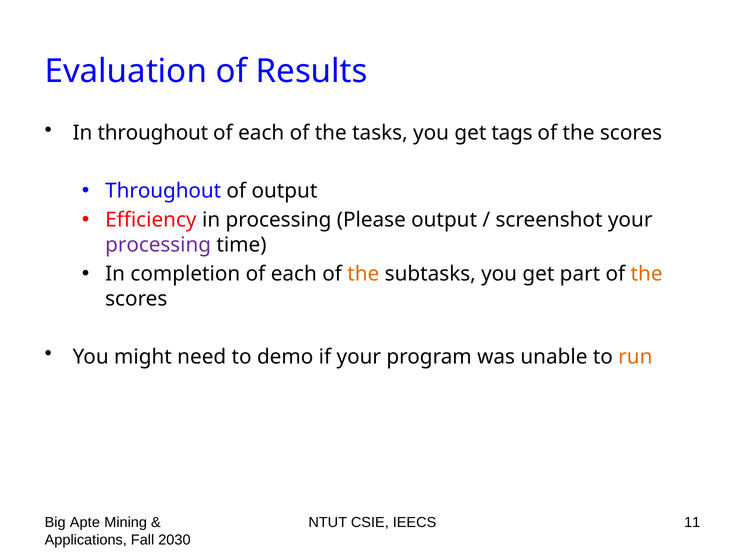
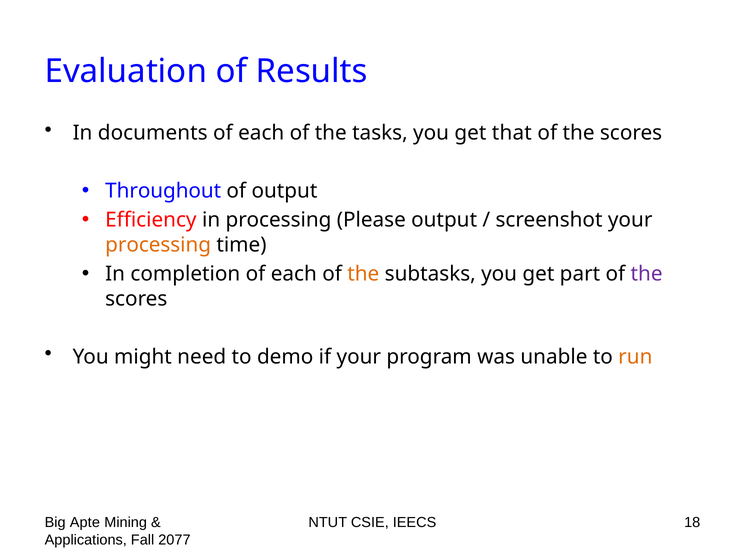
In throughout: throughout -> documents
tags: tags -> that
processing at (158, 245) colour: purple -> orange
the at (647, 274) colour: orange -> purple
11: 11 -> 18
2030: 2030 -> 2077
